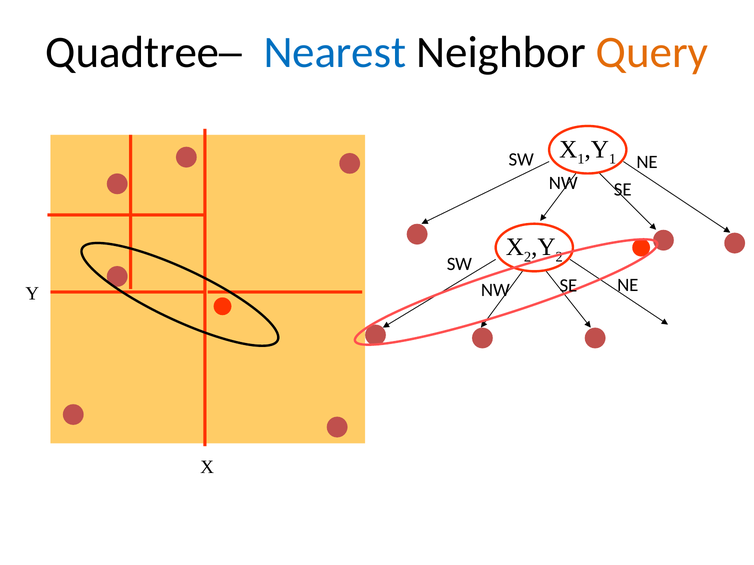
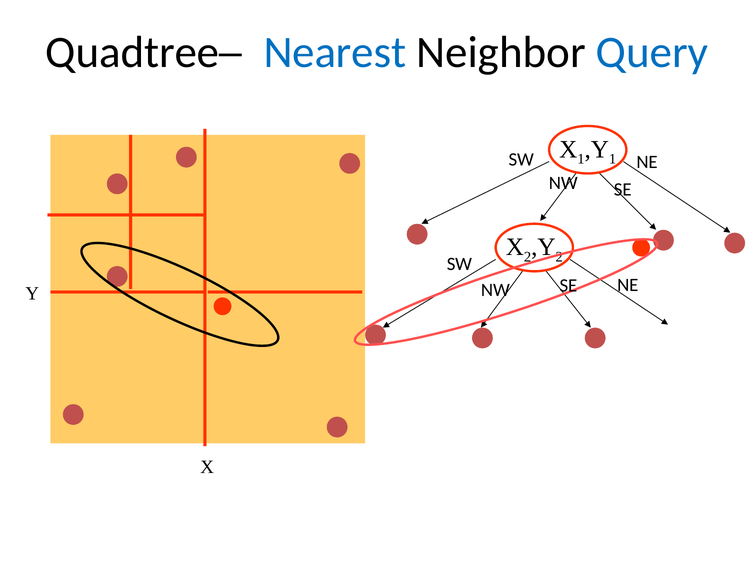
Query colour: orange -> blue
